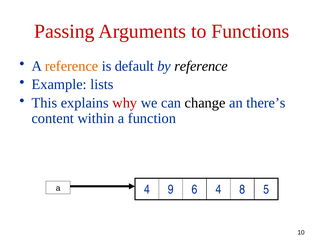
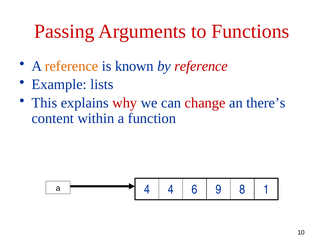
default: default -> known
reference at (201, 66) colour: black -> red
change colour: black -> red
4 9: 9 -> 4
6 4: 4 -> 9
5: 5 -> 1
